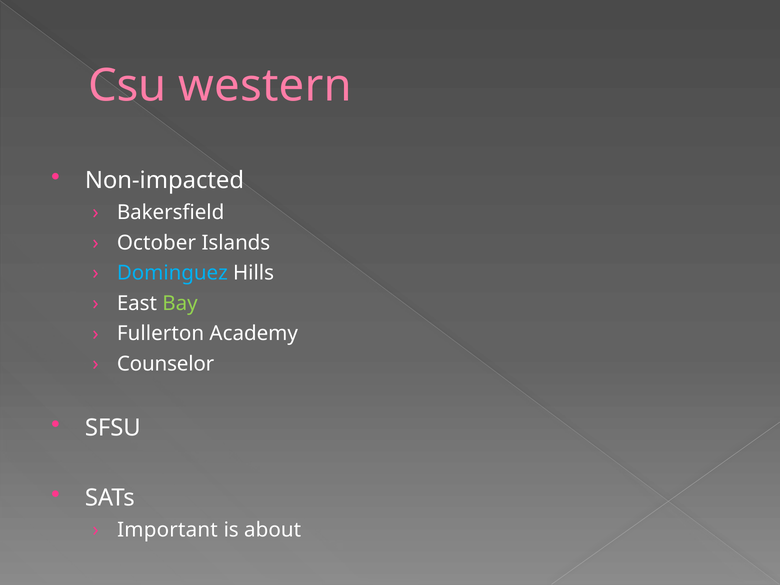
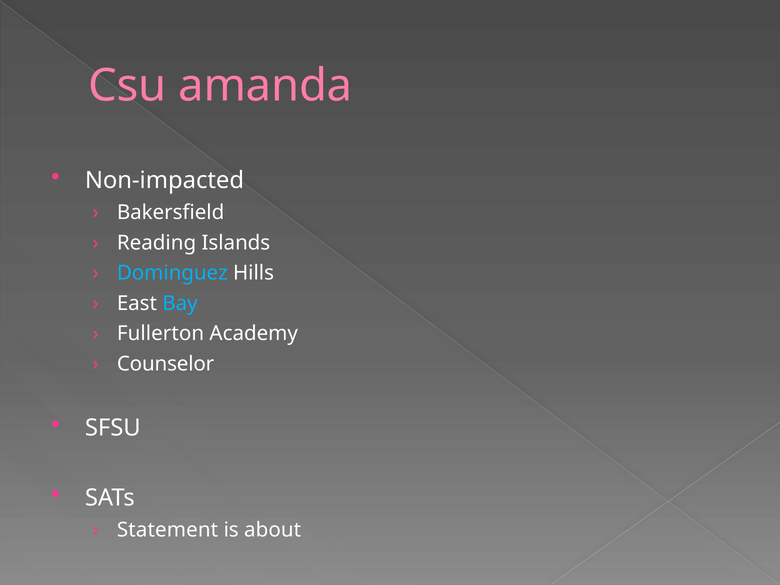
western: western -> amanda
October: October -> Reading
Bay colour: light green -> light blue
Important: Important -> Statement
